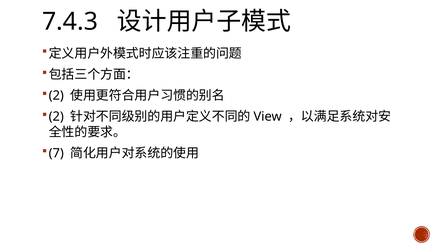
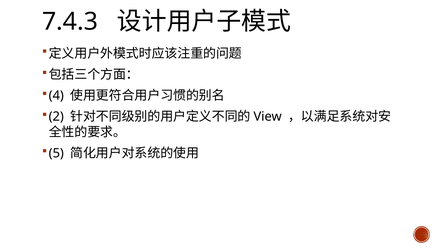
2 at (56, 96): 2 -> 4
7: 7 -> 5
